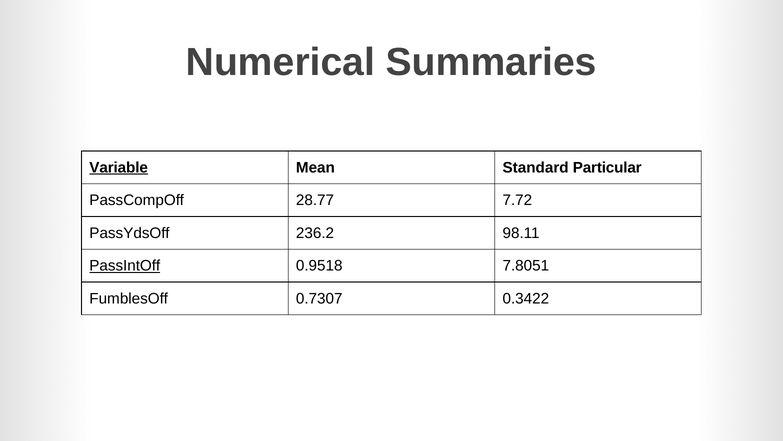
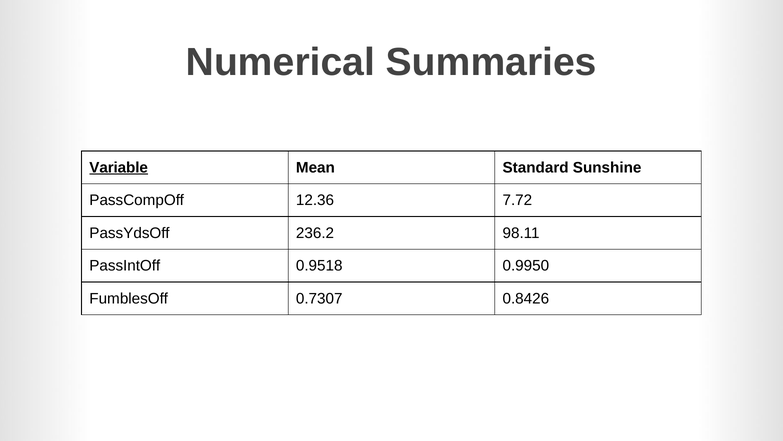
Particular: Particular -> Sunshine
28.77: 28.77 -> 12.36
PassIntOff underline: present -> none
7.8051: 7.8051 -> 0.9950
0.3422: 0.3422 -> 0.8426
